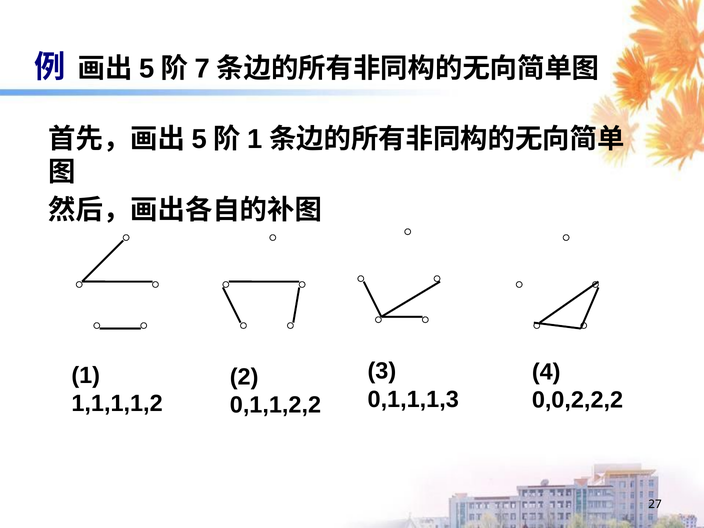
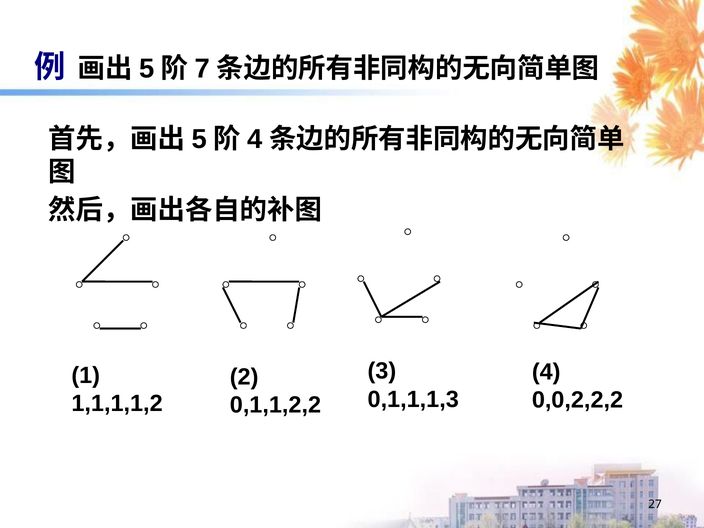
1 at (255, 139): 1 -> 4
